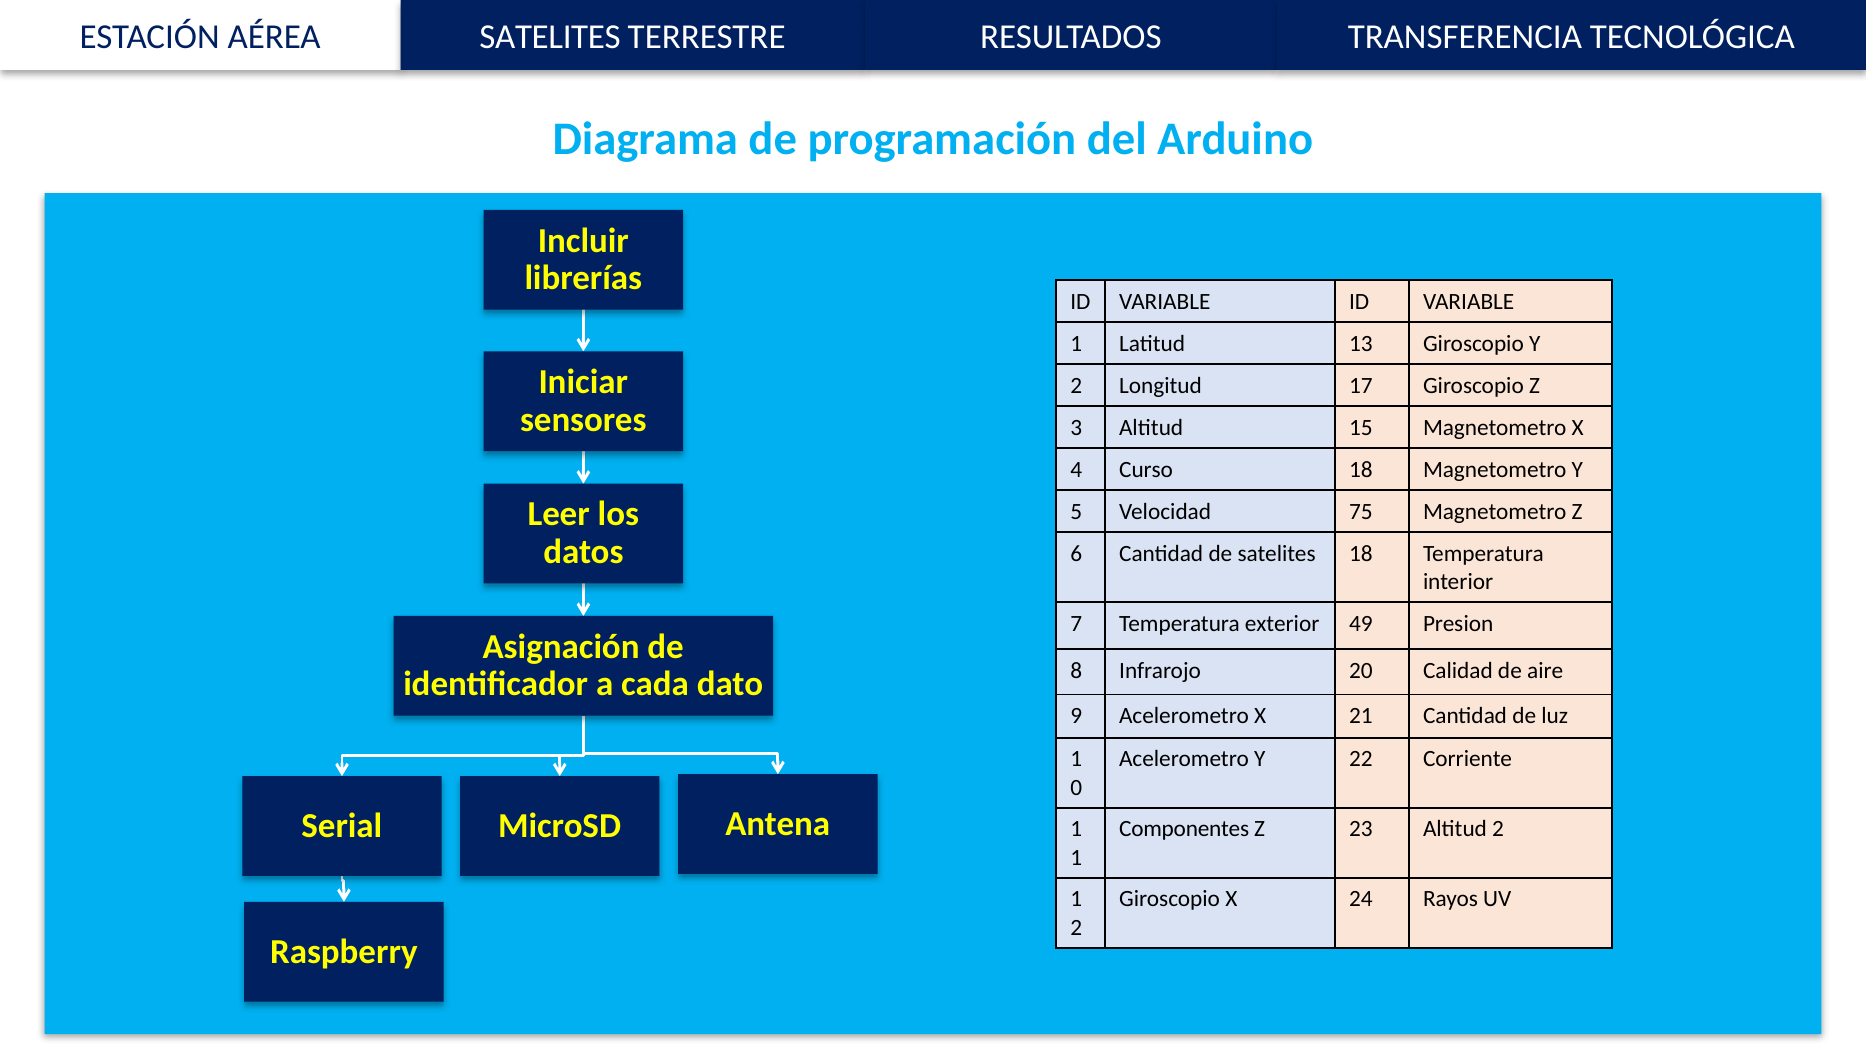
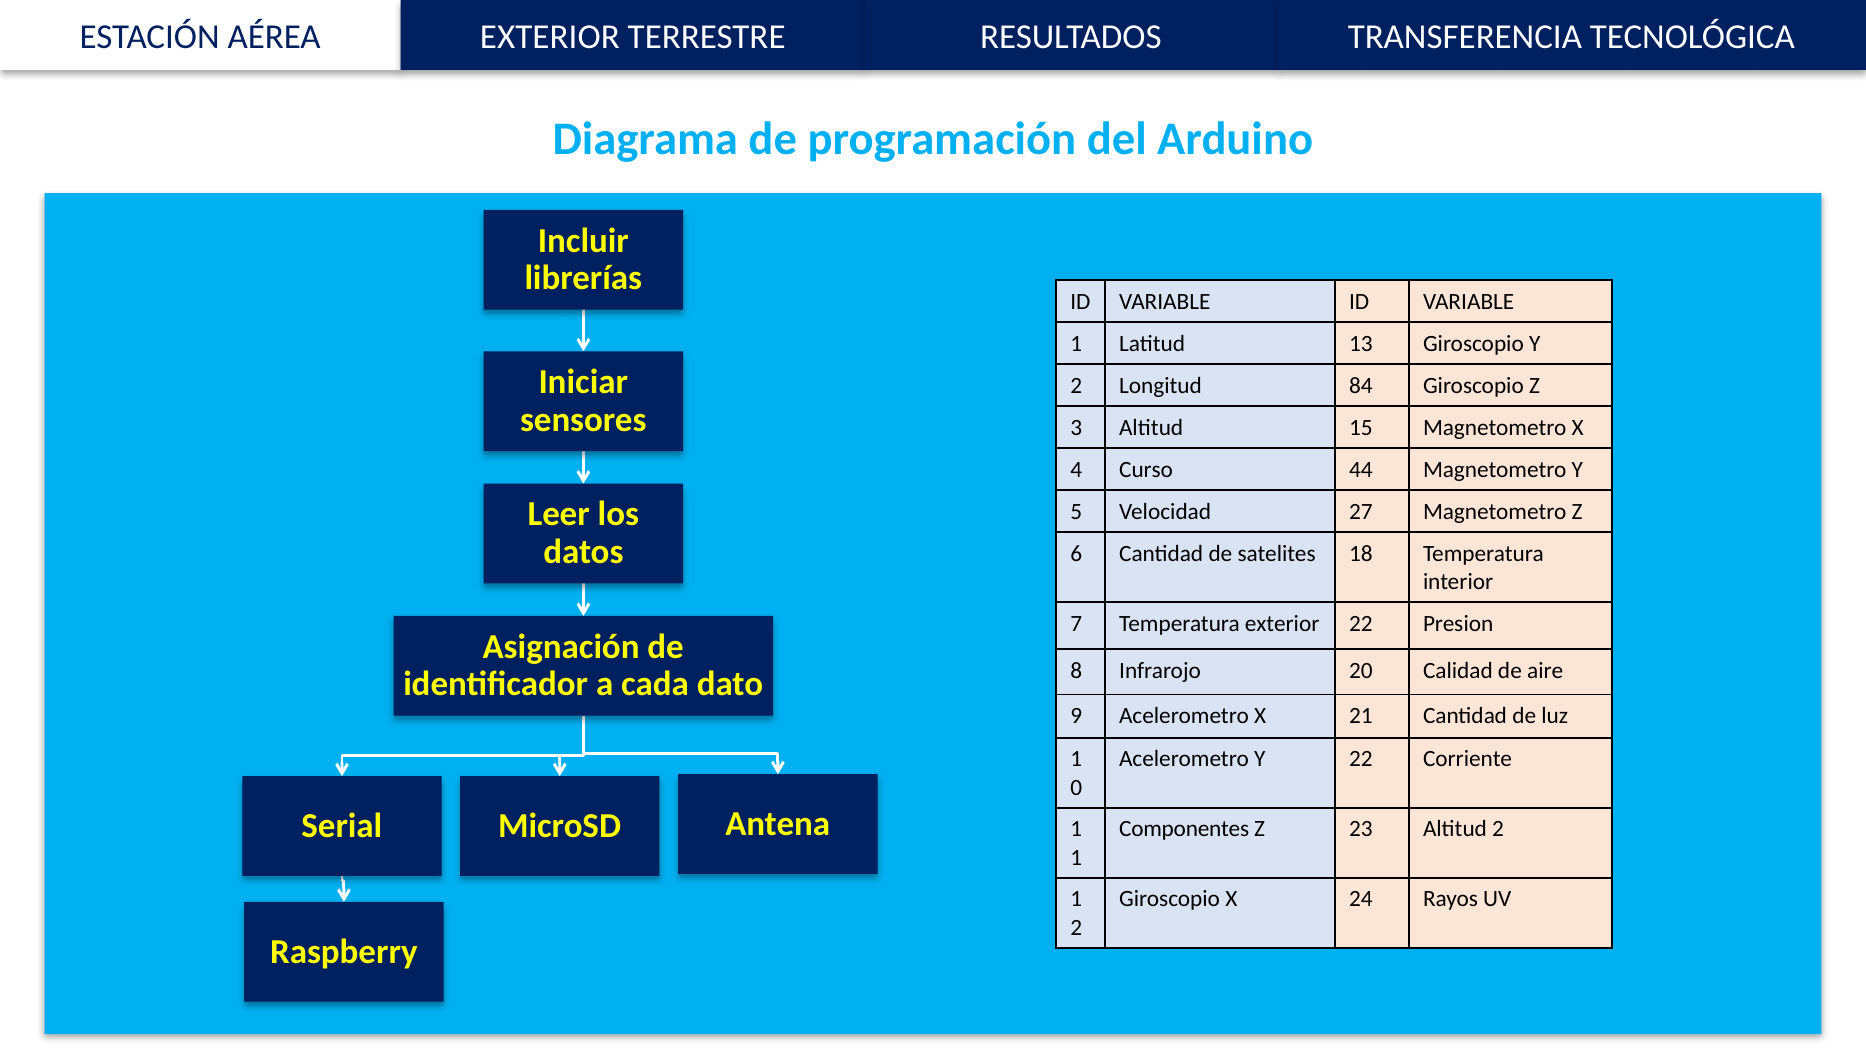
AÉREA SATELITES: SATELITES -> EXTERIOR
17: 17 -> 84
Curso 18: 18 -> 44
75: 75 -> 27
exterior 49: 49 -> 22
